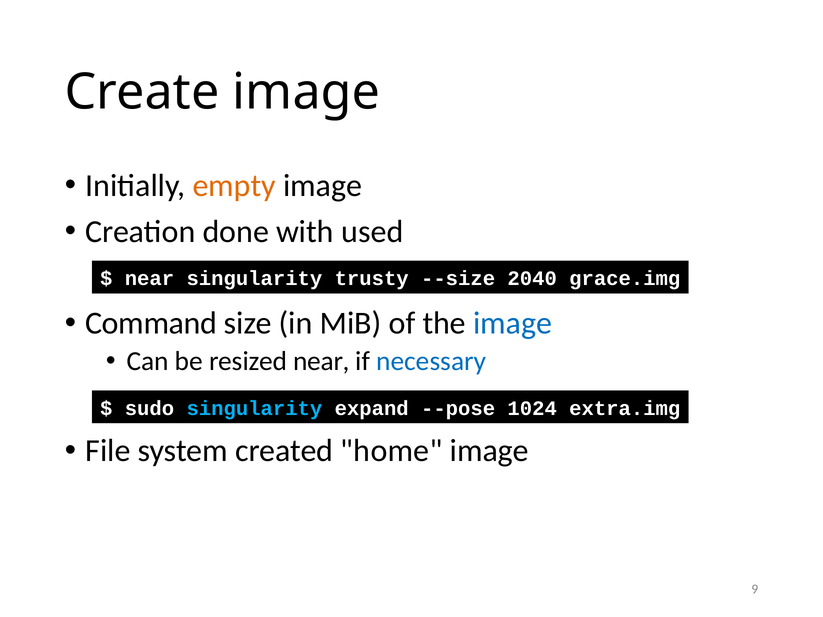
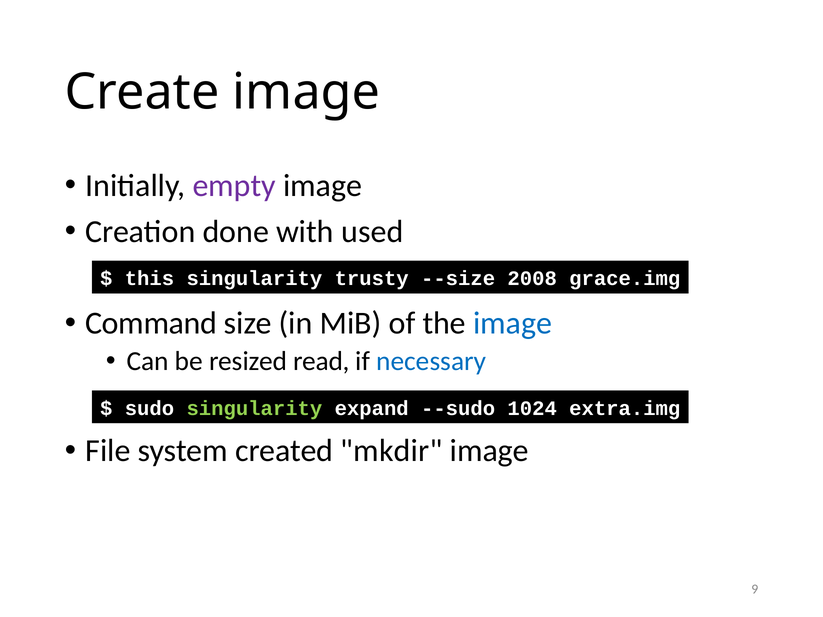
empty colour: orange -> purple
near at (149, 279): near -> this
2040: 2040 -> 2008
resized near: near -> read
singularity at (254, 408) colour: light blue -> light green
--pose: --pose -> --sudo
home: home -> mkdir
